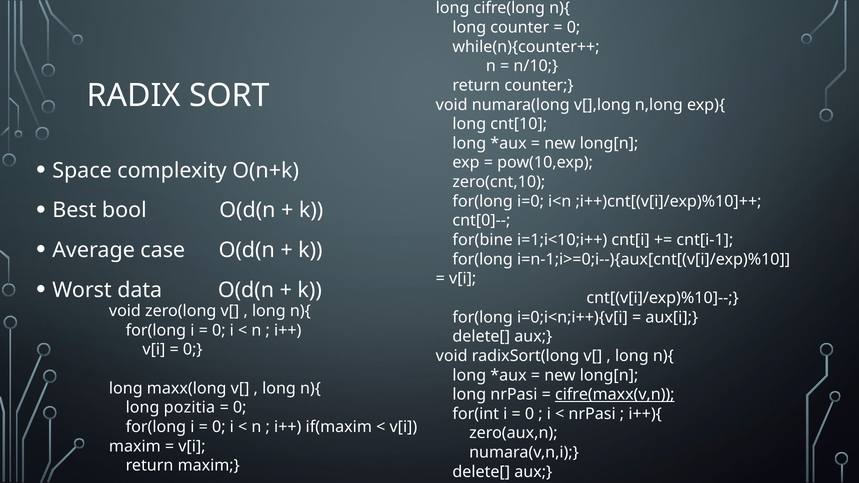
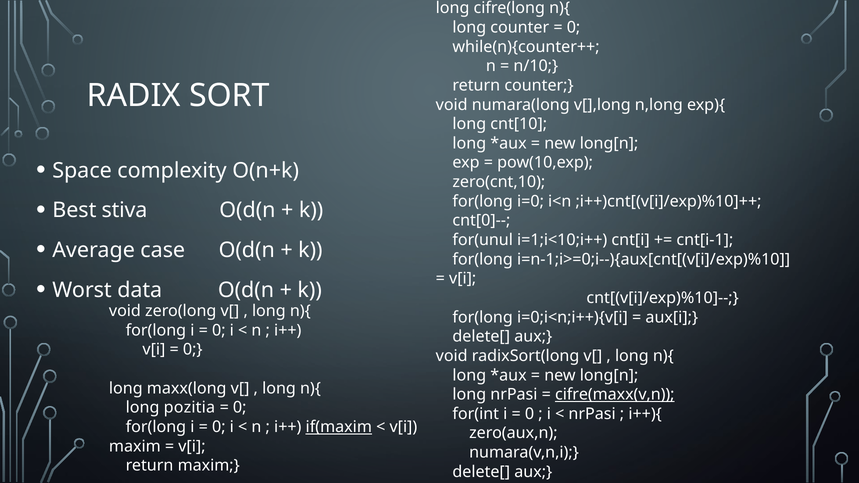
bool: bool -> stiva
for(bine: for(bine -> for(unul
if(maxim underline: none -> present
